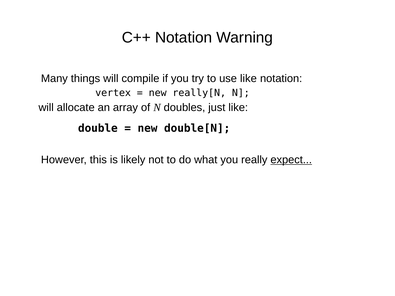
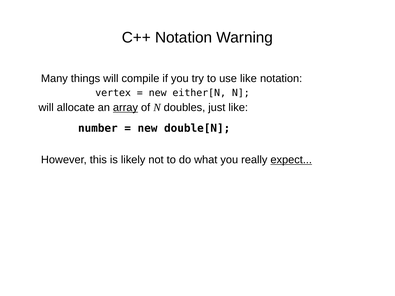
really[N: really[N -> either[N
array underline: none -> present
double: double -> number
